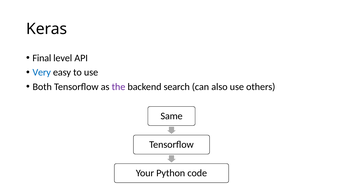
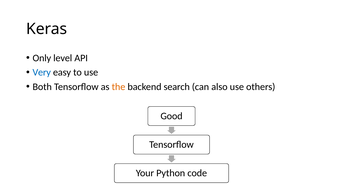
Final: Final -> Only
the colour: purple -> orange
Same: Same -> Good
